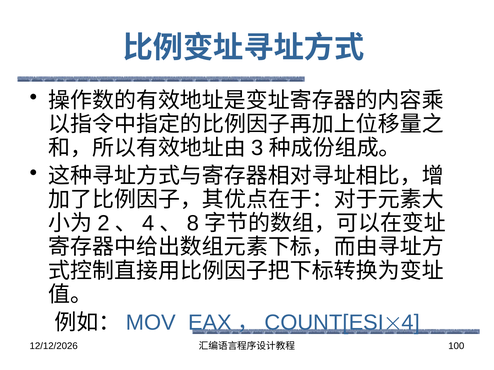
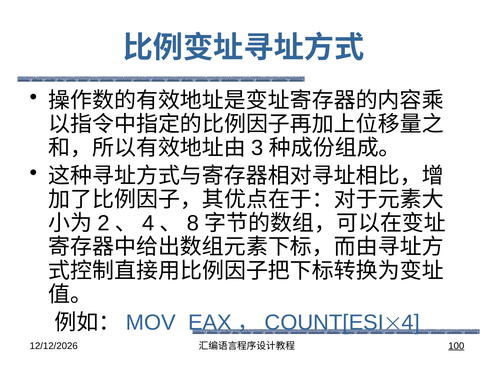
100 underline: none -> present
